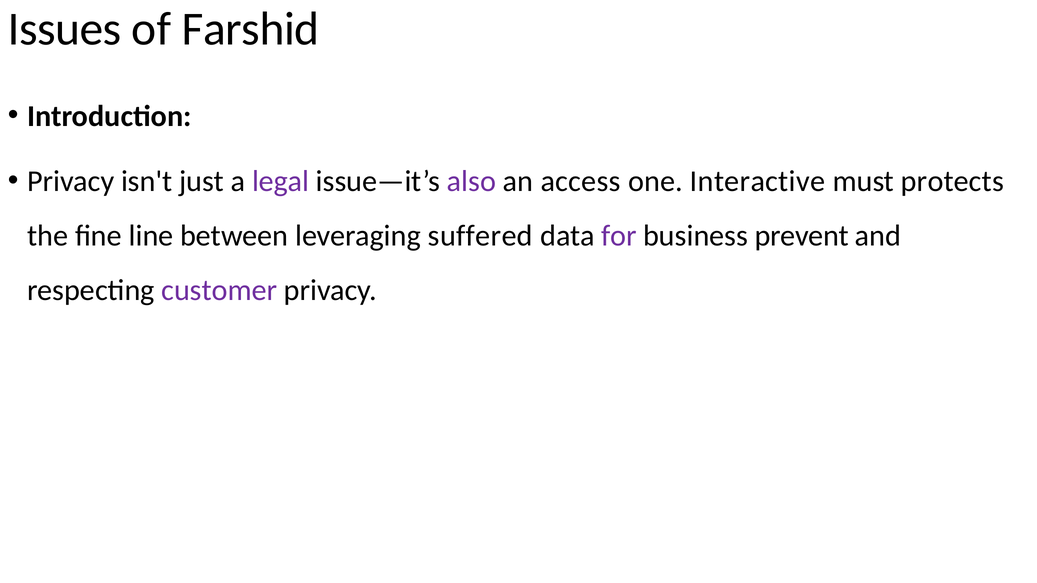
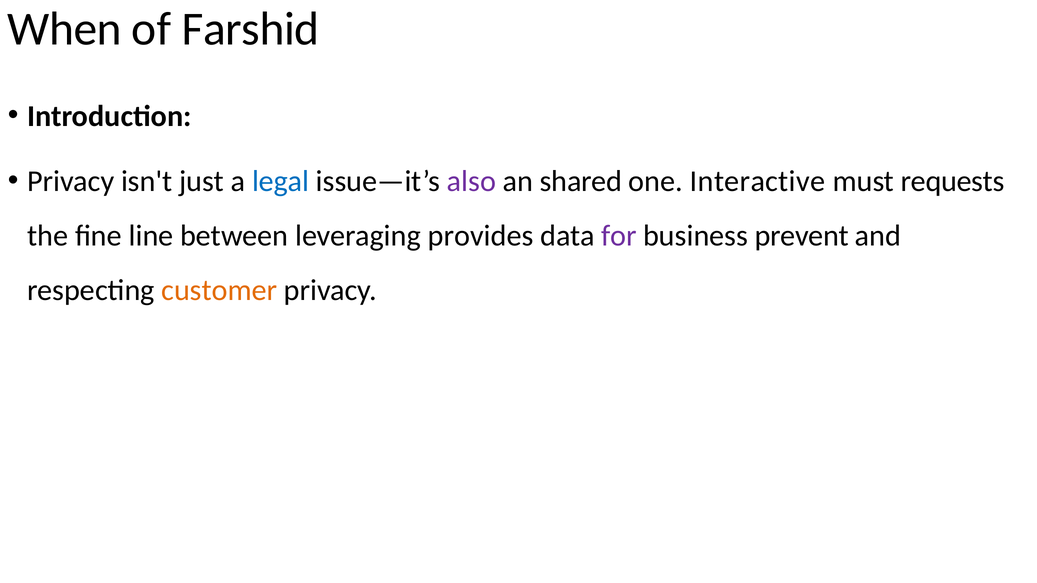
Issues: Issues -> When
legal colour: purple -> blue
access: access -> shared
protects: protects -> requests
suffered: suffered -> provides
customer colour: purple -> orange
